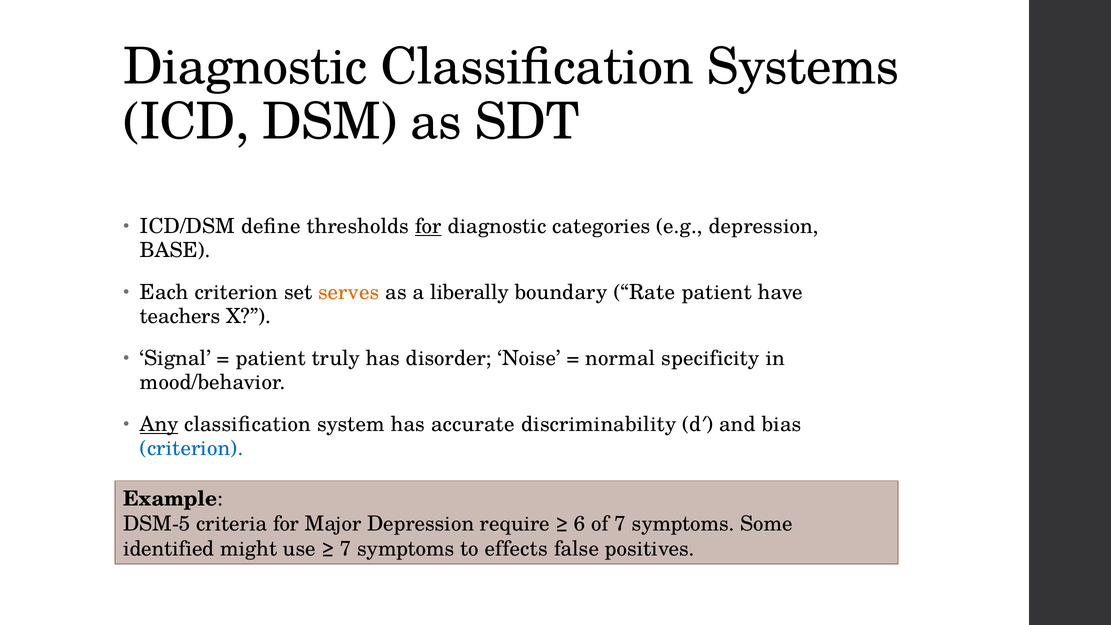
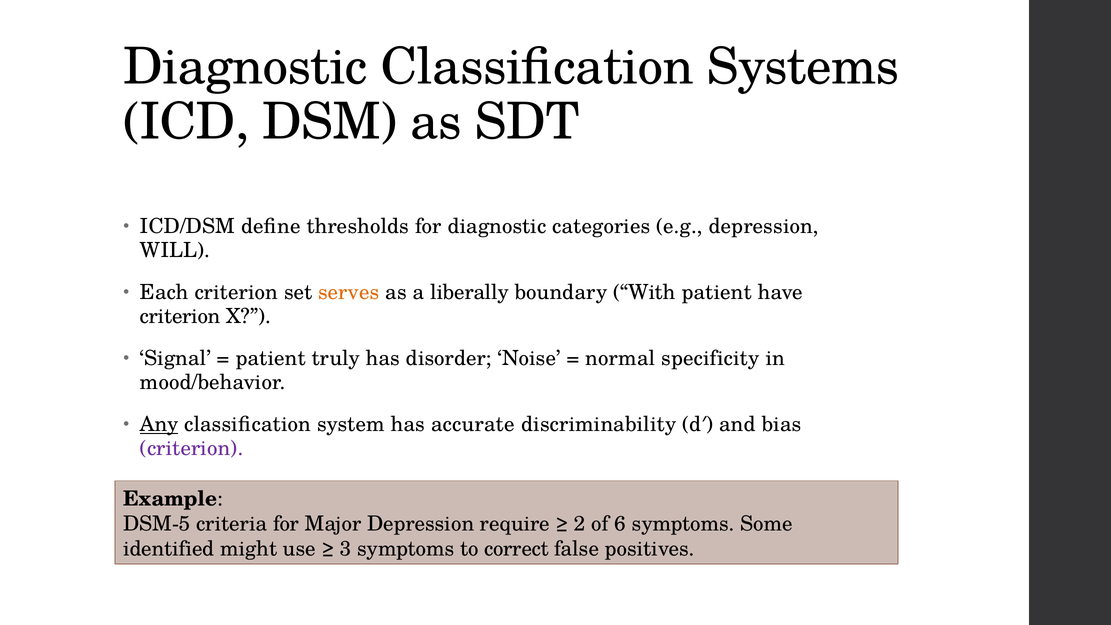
for at (428, 226) underline: present -> none
BASE: BASE -> WILL
Rate: Rate -> With
teachers at (180, 316): teachers -> criterion
criterion at (192, 448) colour: blue -> purple
6: 6 -> 2
of 7: 7 -> 6
7 at (346, 549): 7 -> 3
effects: effects -> correct
